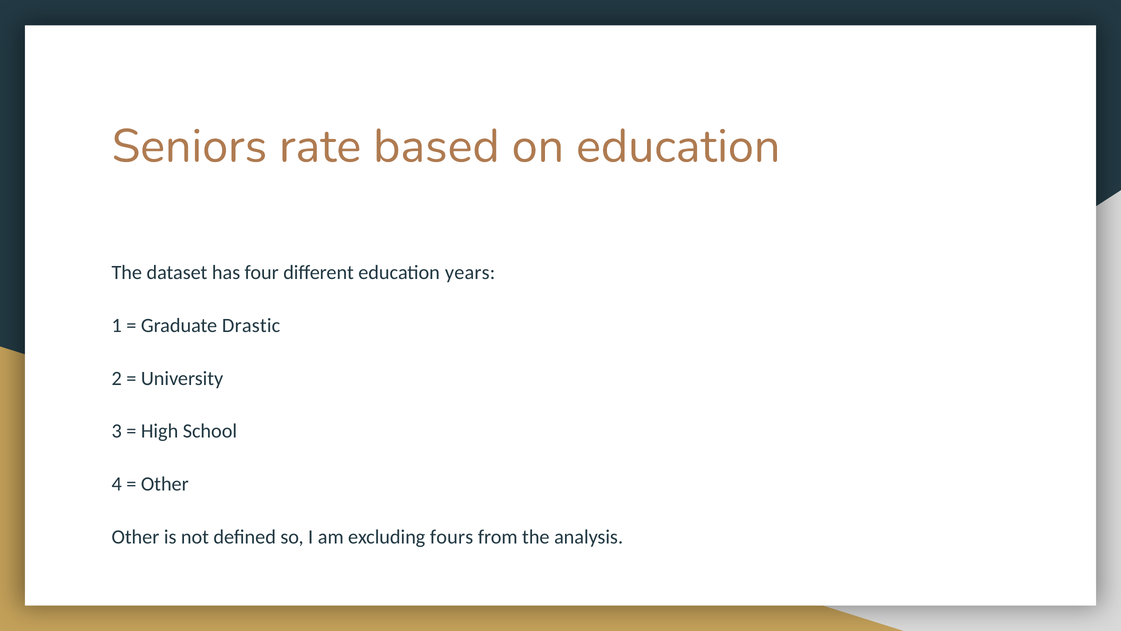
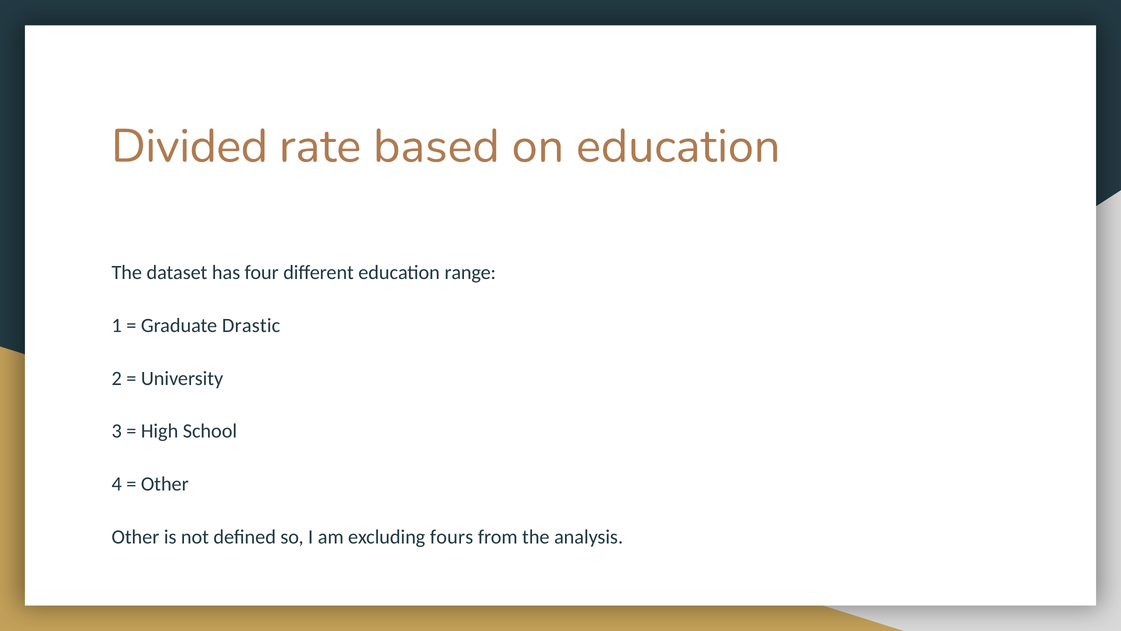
Seniors: Seniors -> Divided
years: years -> range
